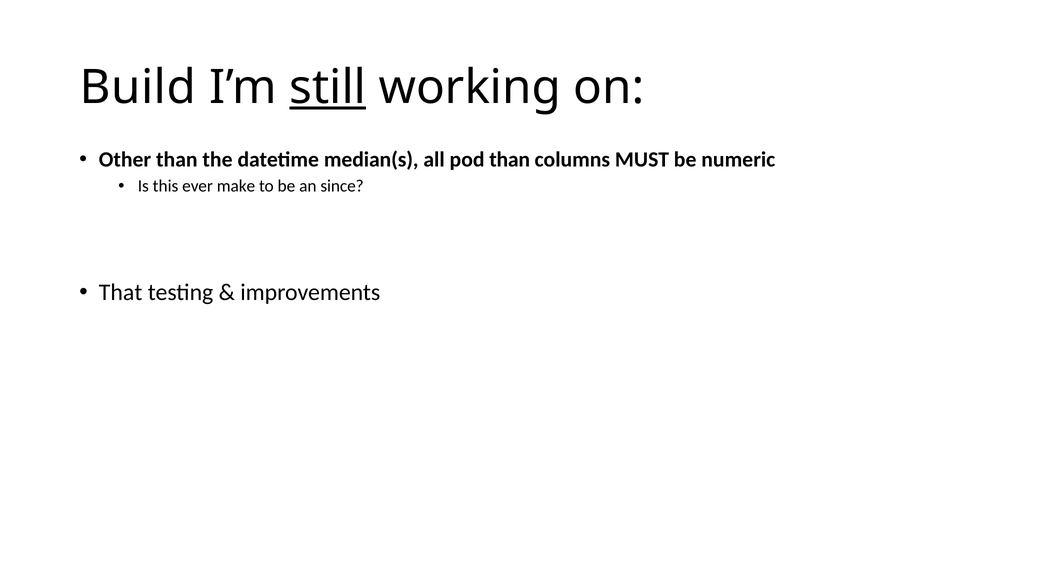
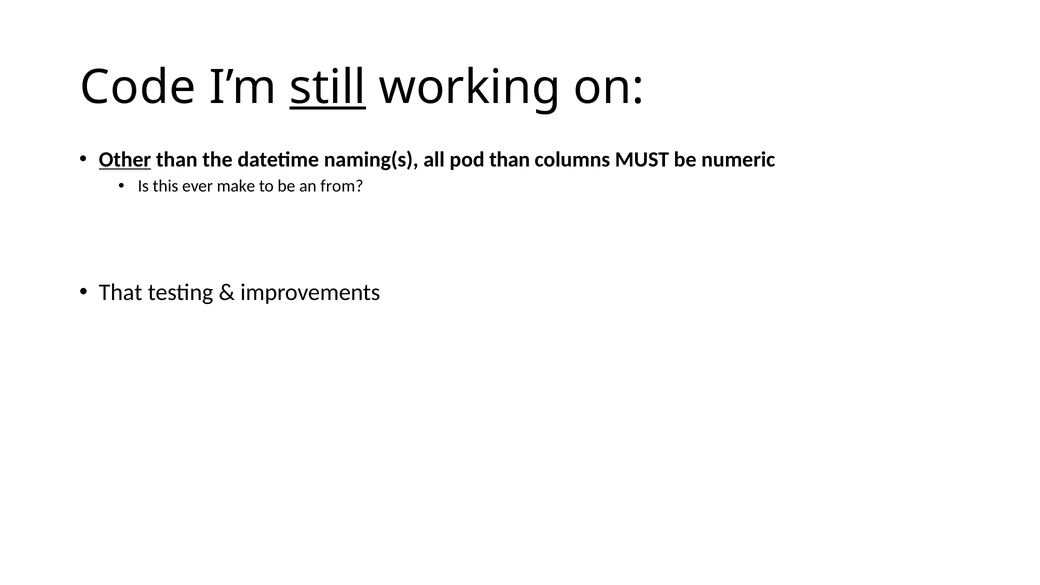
Build: Build -> Code
Other underline: none -> present
median(s: median(s -> naming(s
since: since -> from
